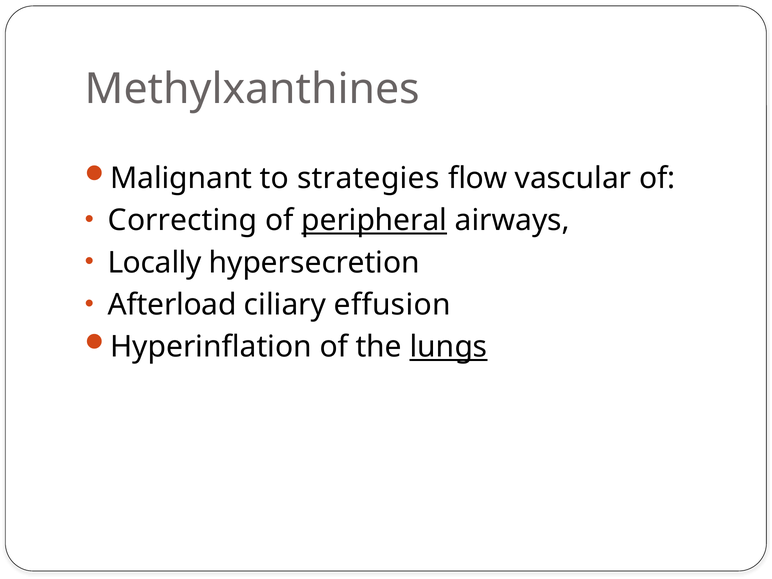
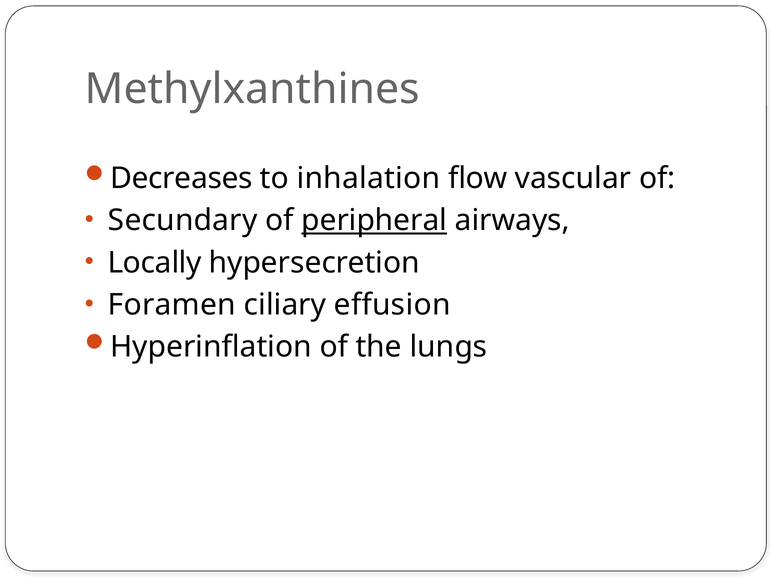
Malignant: Malignant -> Decreases
strategies: strategies -> inhalation
Correcting: Correcting -> Secundary
Afterload: Afterload -> Foramen
lungs underline: present -> none
